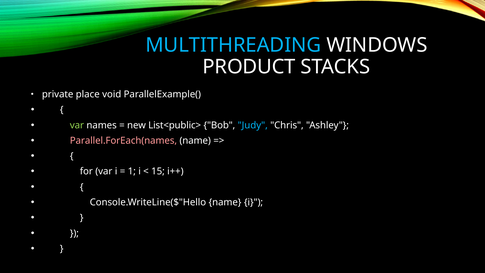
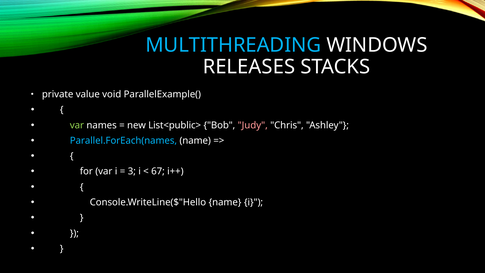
PRODUCT: PRODUCT -> RELEASES
place: place -> value
Judy colour: light blue -> pink
Parallel.ForEach(names colour: pink -> light blue
1: 1 -> 3
15: 15 -> 67
